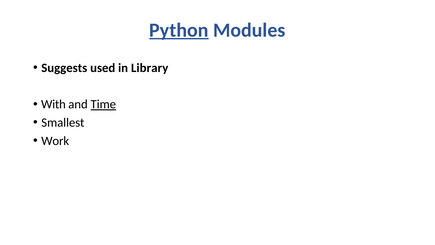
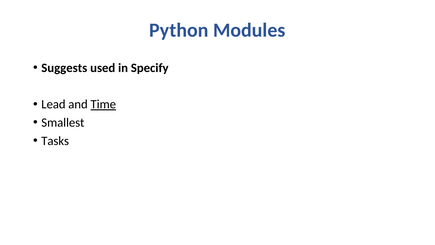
Python underline: present -> none
Library: Library -> Specify
With: With -> Lead
Work: Work -> Tasks
